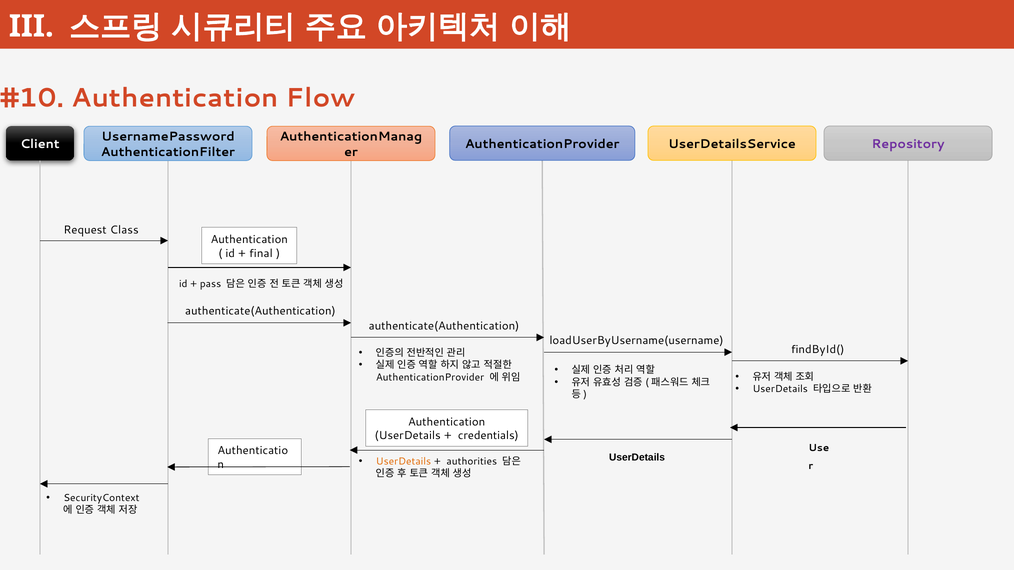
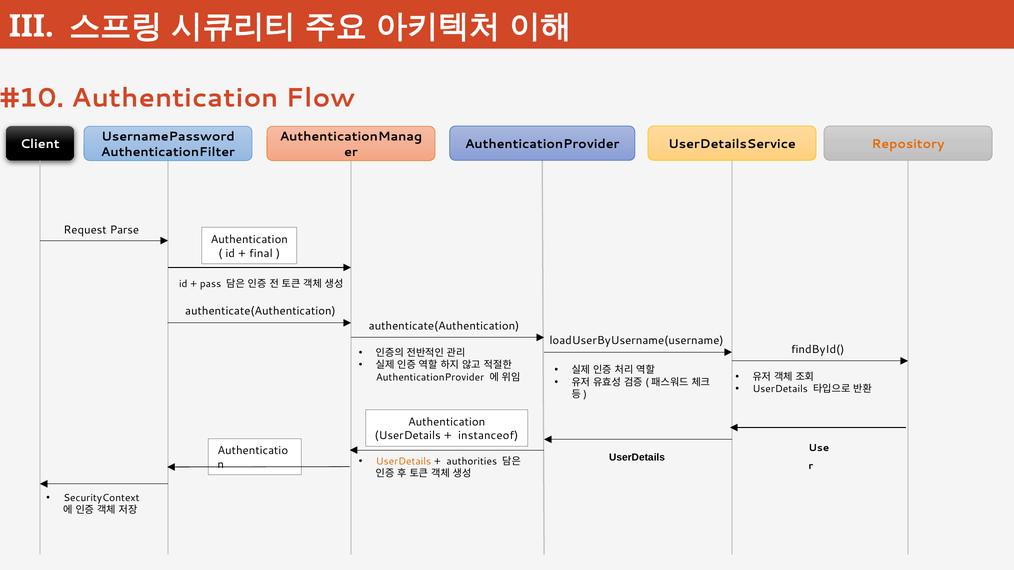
Repository colour: purple -> orange
Class: Class -> Parse
credentials: credentials -> instanceof
